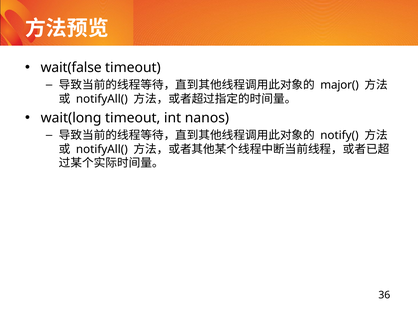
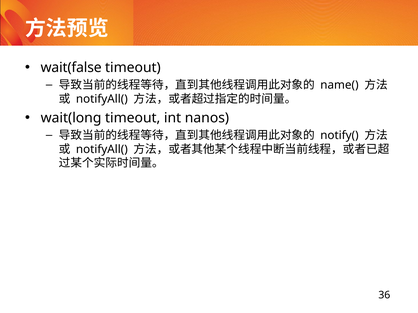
major(: major( -> name(
